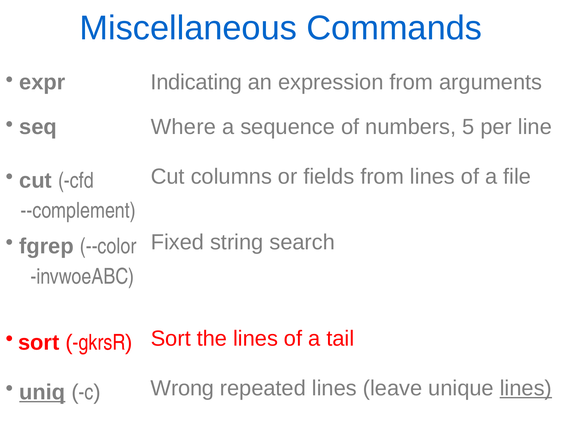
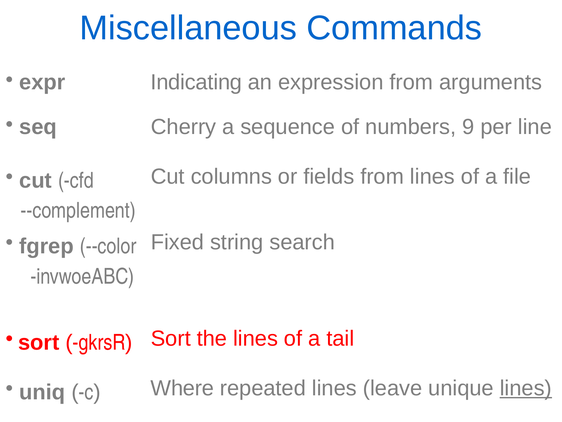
seq Where: Where -> Cherry
5: 5 -> 9
uniq underline: present -> none
c Wrong: Wrong -> Where
